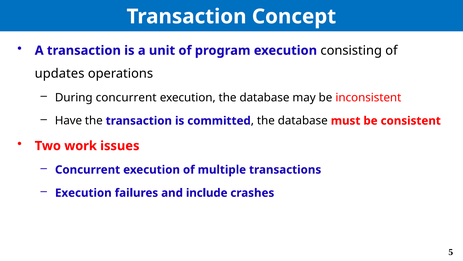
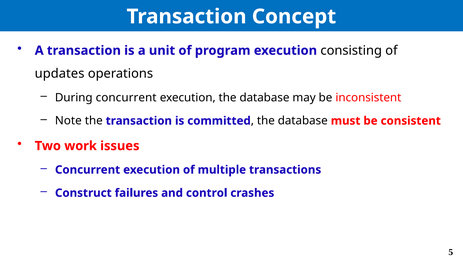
Have: Have -> Note
Execution at (83, 193): Execution -> Construct
include: include -> control
